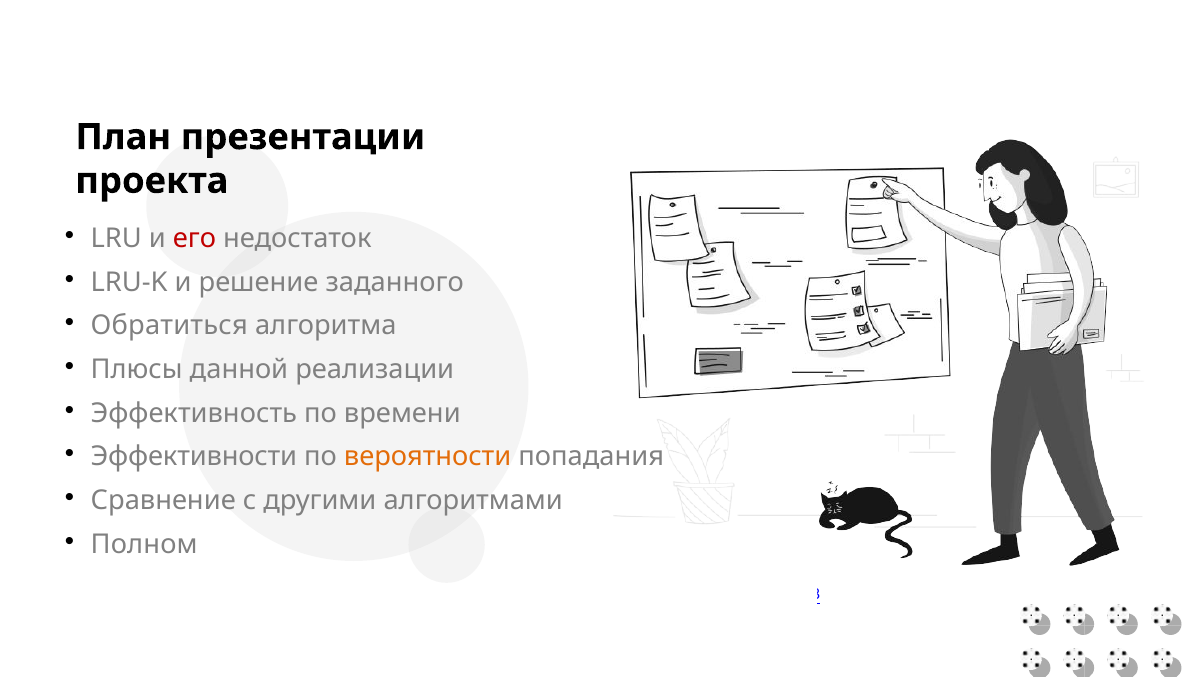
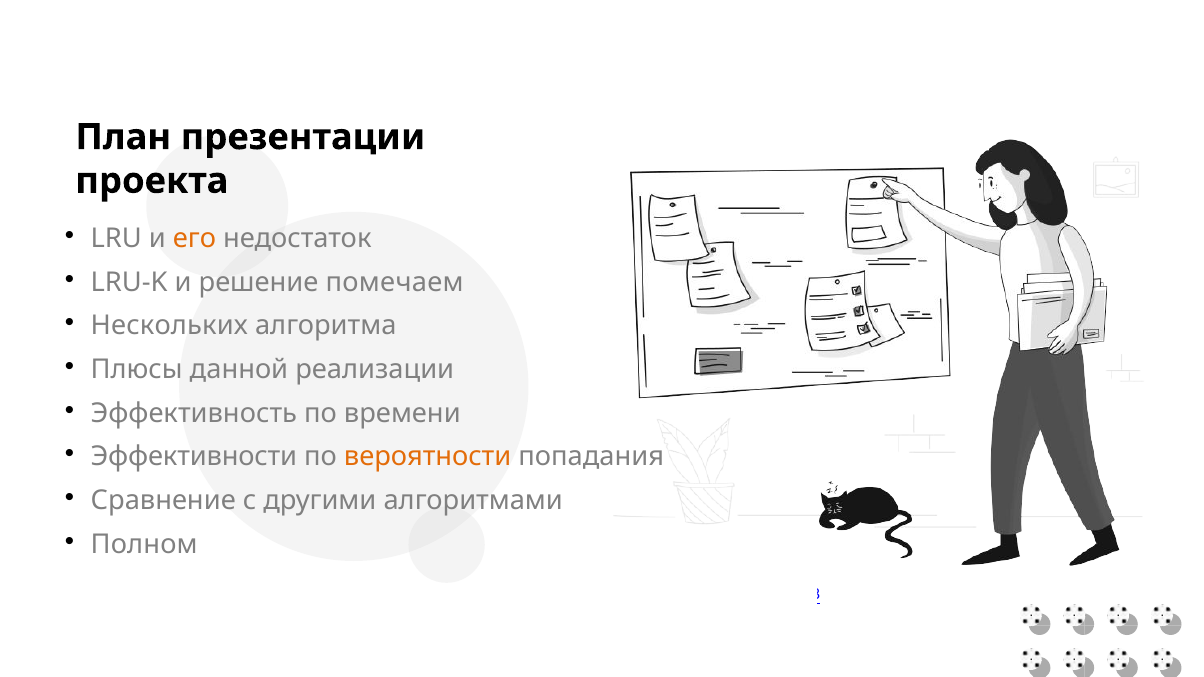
его colour: red -> orange
заданного: заданного -> помечаем
Обратиться: Обратиться -> Нескольких
